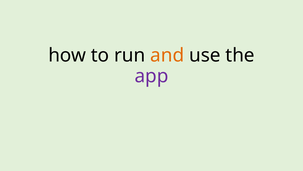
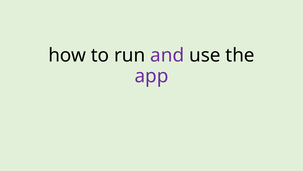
and colour: orange -> purple
